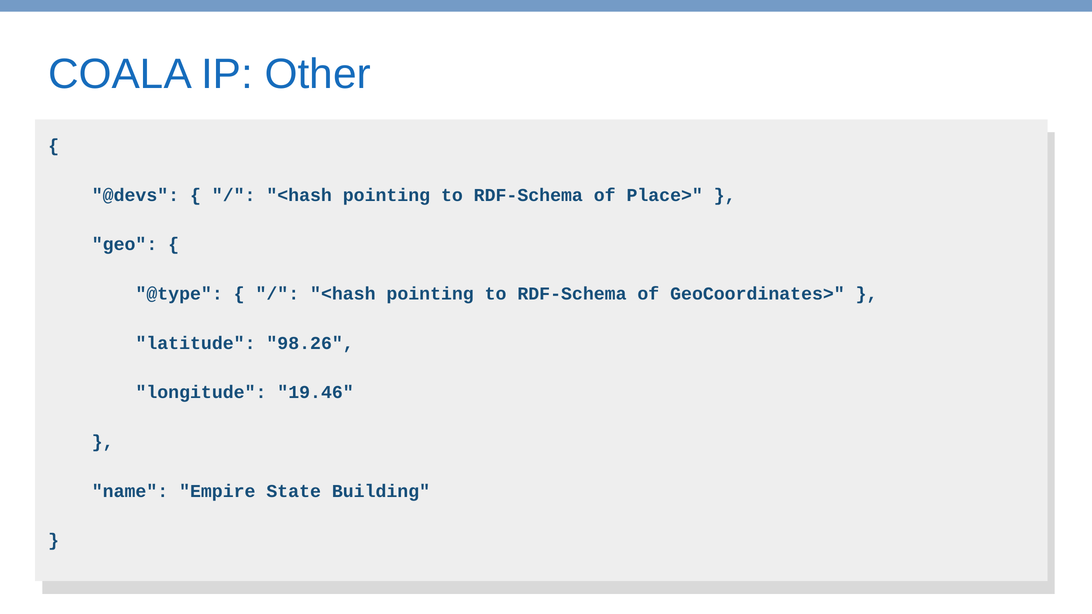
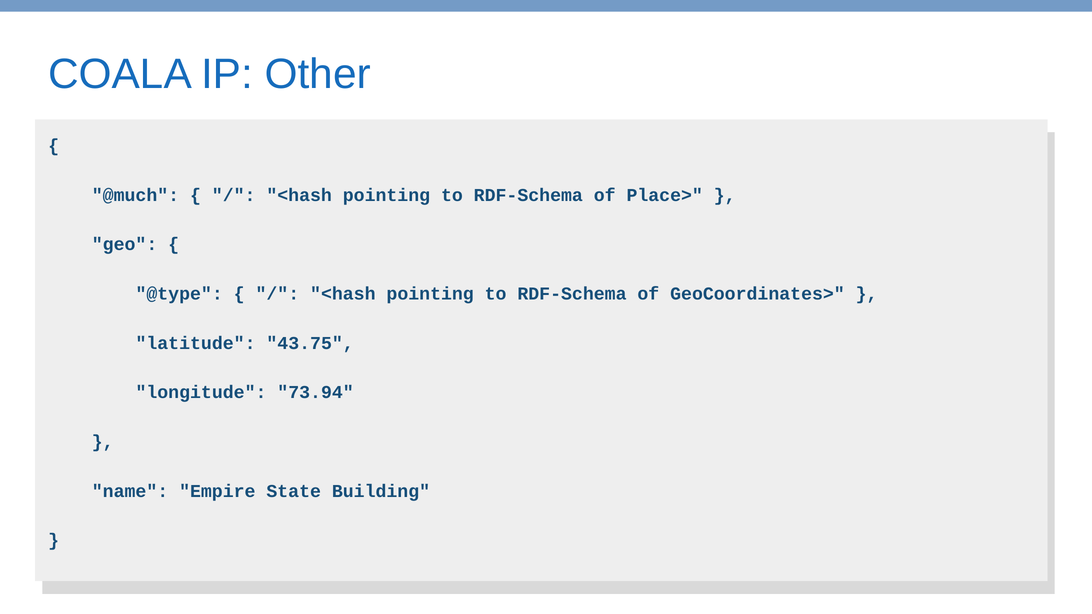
@devs: @devs -> @much
98.26: 98.26 -> 43.75
19.46: 19.46 -> 73.94
